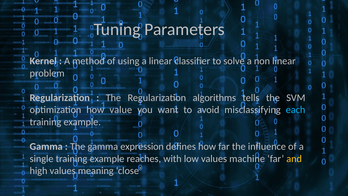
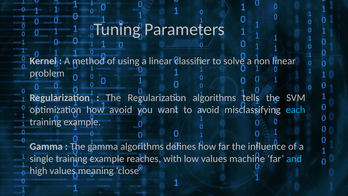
how value: value -> avoid
gamma expression: expression -> algorithms
and colour: yellow -> light blue
